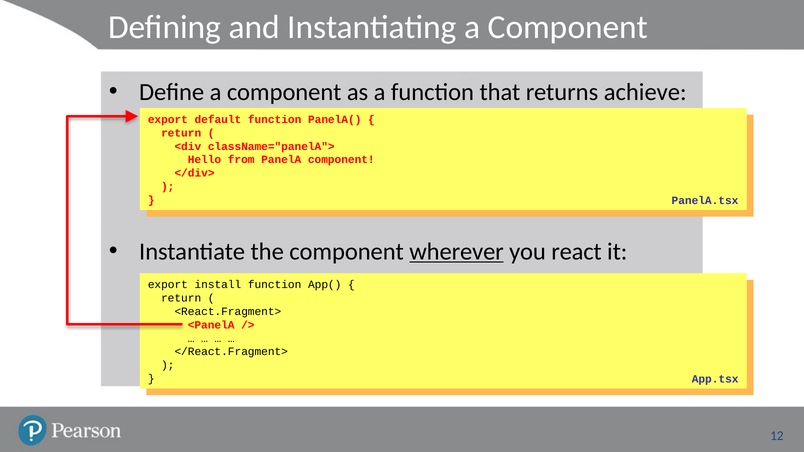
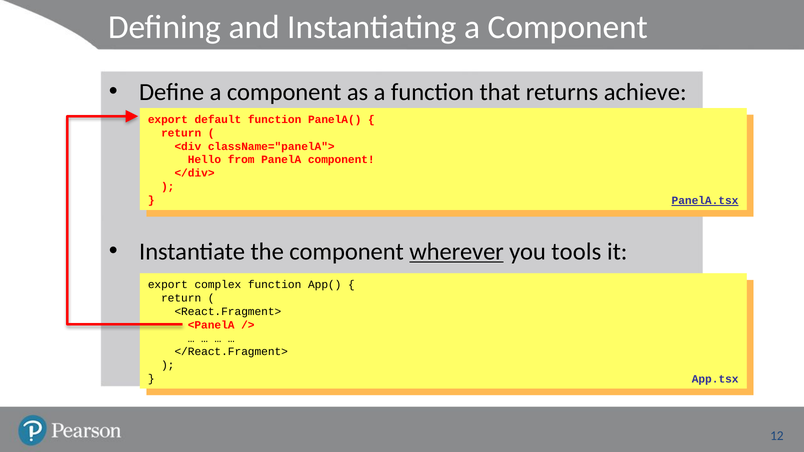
PanelA.tsx underline: none -> present
react: react -> tools
install: install -> complex
